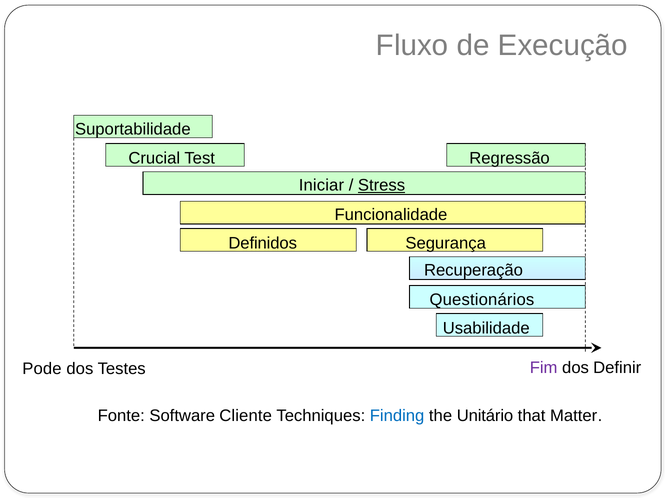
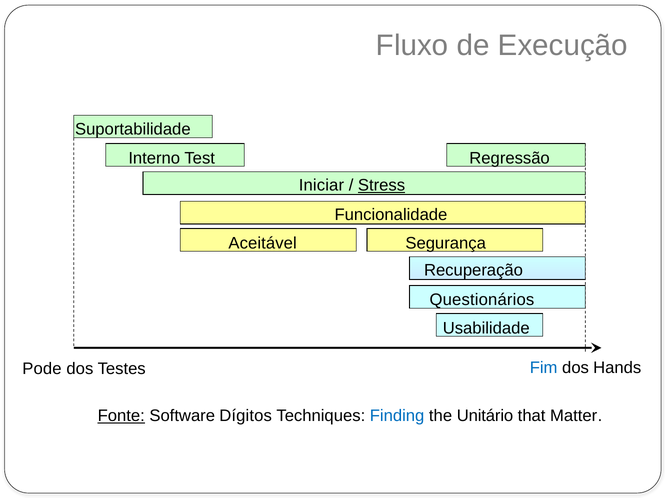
Crucial: Crucial -> Interno
Definidos: Definidos -> Aceitável
Fim colour: purple -> blue
Definir: Definir -> Hands
Fonte underline: none -> present
Cliente: Cliente -> Dígitos
